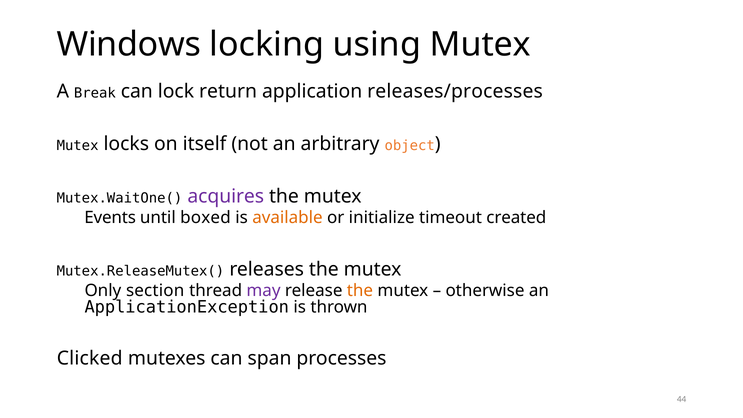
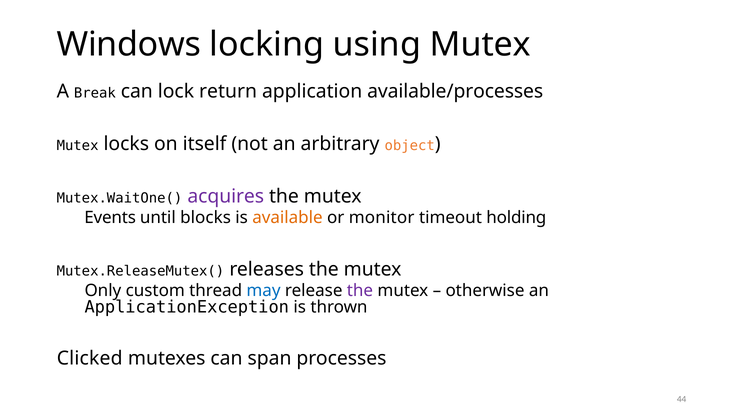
releases/processes: releases/processes -> available/processes
boxed: boxed -> blocks
initialize: initialize -> monitor
created: created -> holding
section: section -> custom
may colour: purple -> blue
the at (360, 291) colour: orange -> purple
